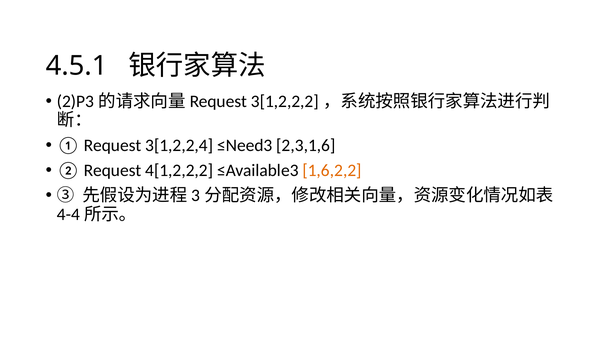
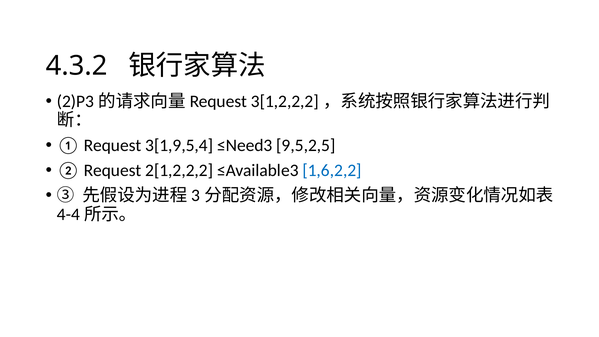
4.5.1: 4.5.1 -> 4.3.2
3[1,2,2,4: 3[1,2,2,4 -> 3[1,9,5,4
2,3,1,6: 2,3,1,6 -> 9,5,2,5
4[1,2,2,2: 4[1,2,2,2 -> 2[1,2,2,2
1,6,2,2 colour: orange -> blue
